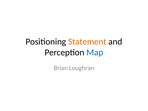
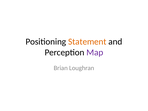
Map colour: blue -> purple
